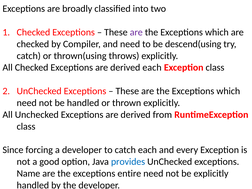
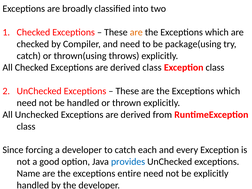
are at (136, 32) colour: purple -> orange
descend(using: descend(using -> package(using
derived each: each -> class
